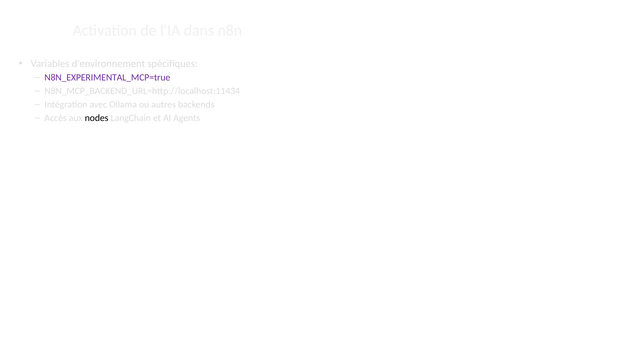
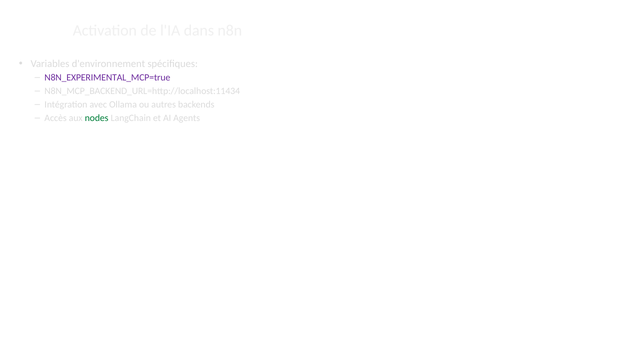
nodes colour: black -> green
